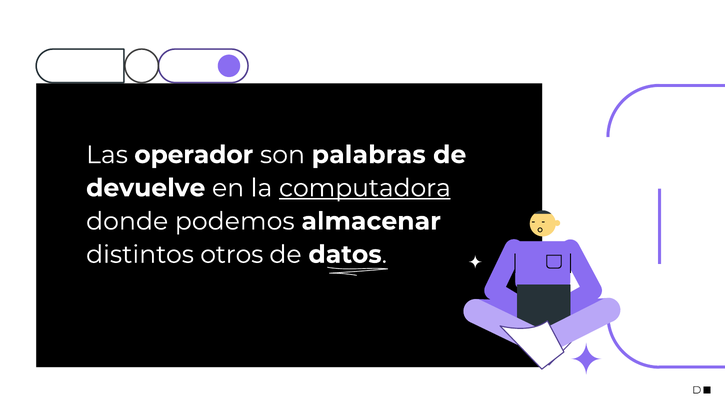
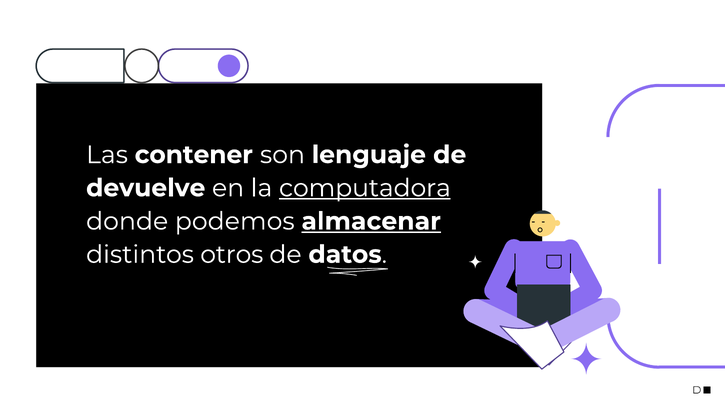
operador: operador -> contener
palabras: palabras -> lenguaje
almacenar underline: none -> present
